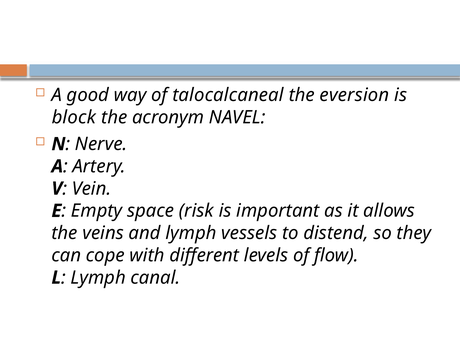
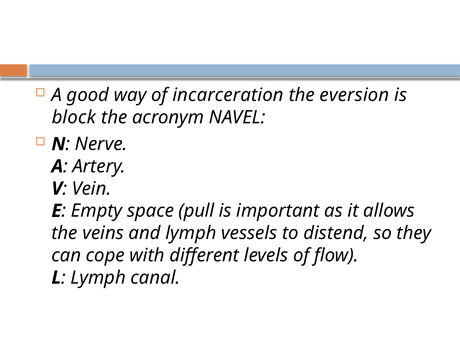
talocalcaneal: talocalcaneal -> incarceration
risk: risk -> pull
